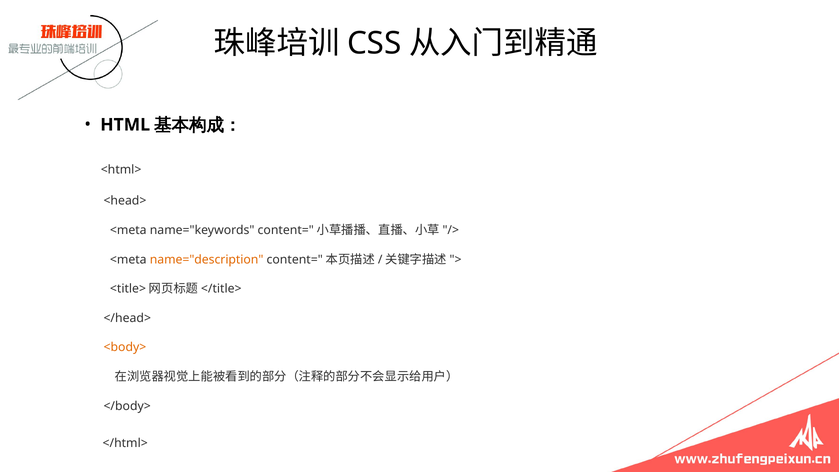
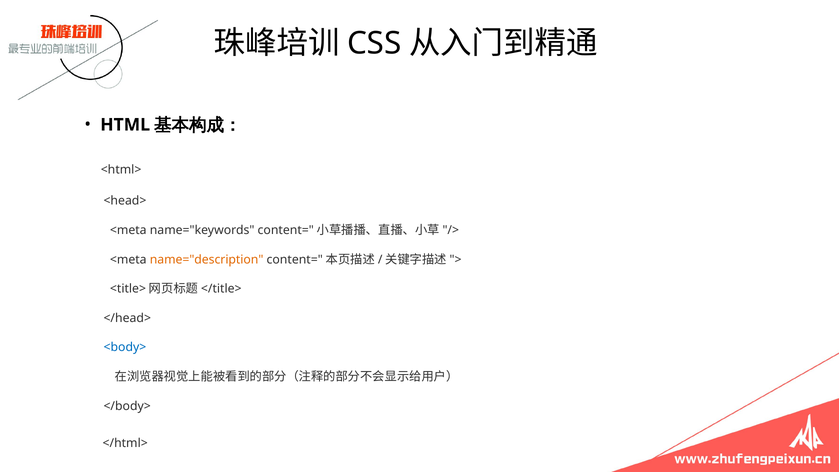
<body> colour: orange -> blue
